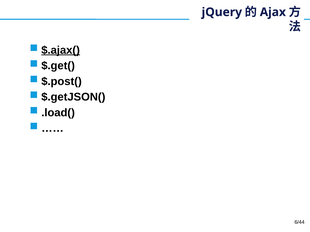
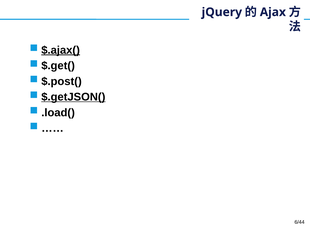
$.getJSON( underline: none -> present
